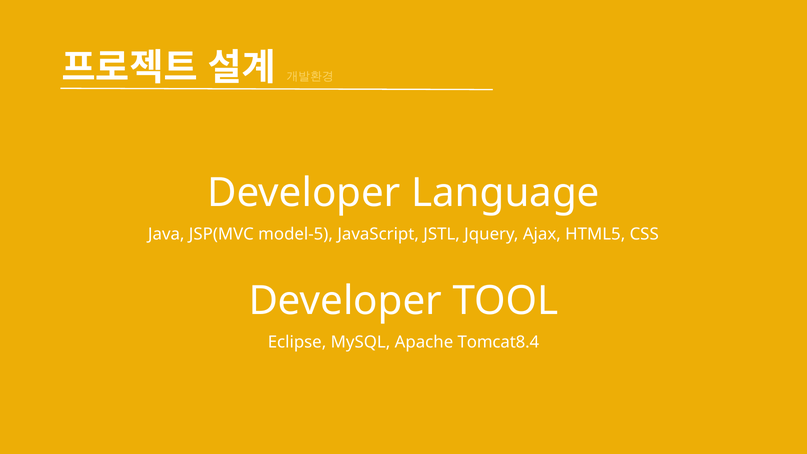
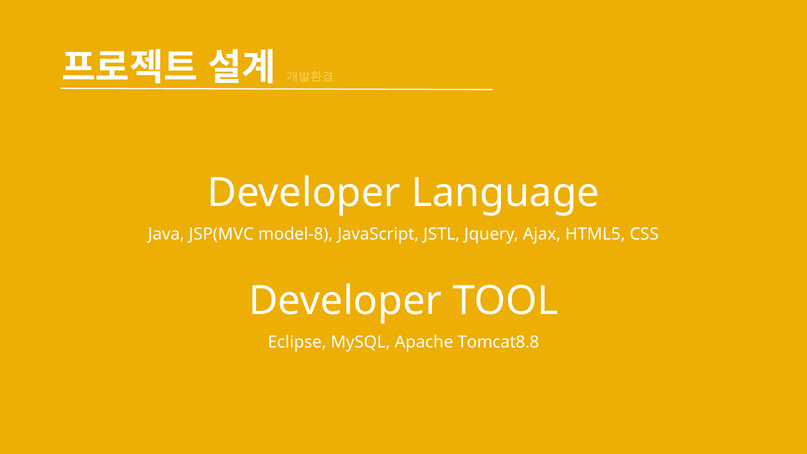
model-5: model-5 -> model-8
Tomcat8.4: Tomcat8.4 -> Tomcat8.8
